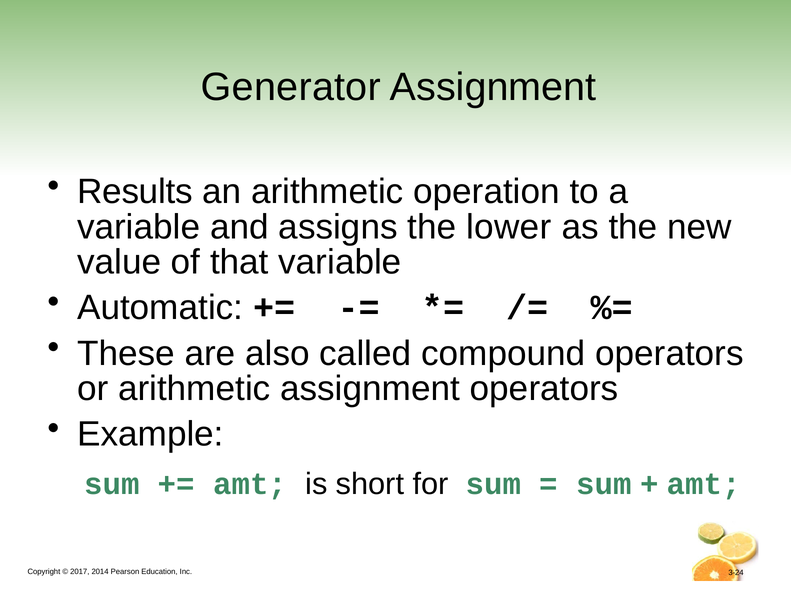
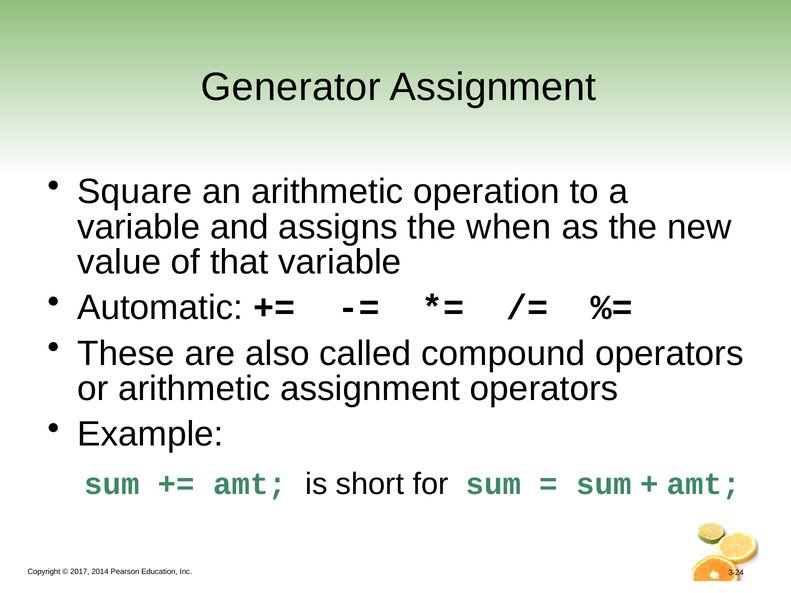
Results: Results -> Square
lower: lower -> when
